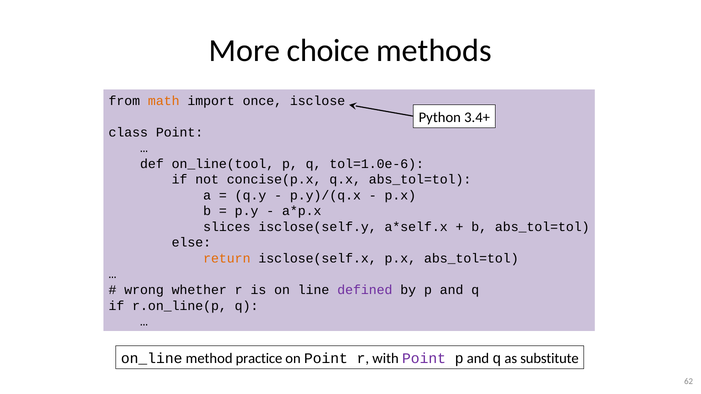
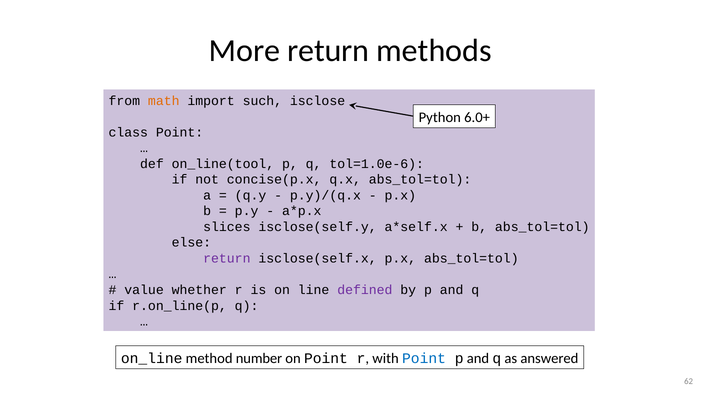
More choice: choice -> return
once: once -> such
3.4+: 3.4+ -> 6.0+
return at (227, 259) colour: orange -> purple
wrong: wrong -> value
practice: practice -> number
Point at (424, 359) colour: purple -> blue
substitute: substitute -> answered
